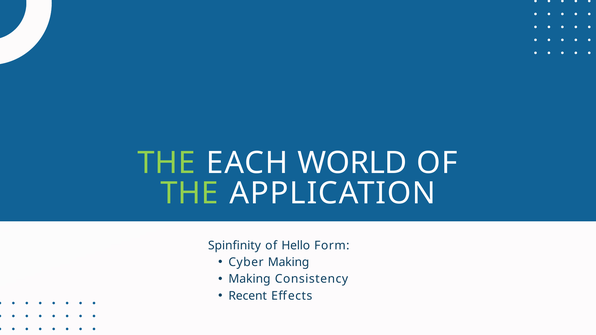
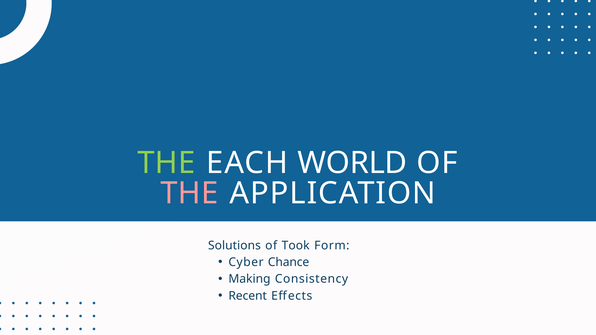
THE at (189, 194) colour: light green -> pink
Spinfinity: Spinfinity -> Solutions
Hello: Hello -> Took
Cyber Making: Making -> Chance
